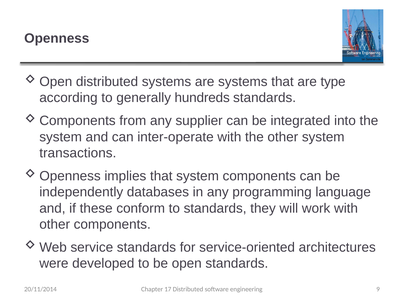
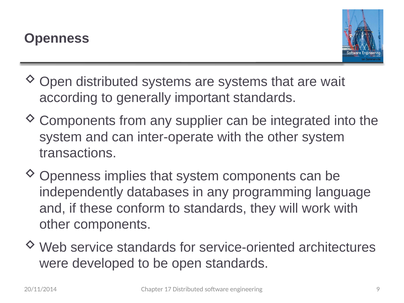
type: type -> wait
hundreds: hundreds -> important
